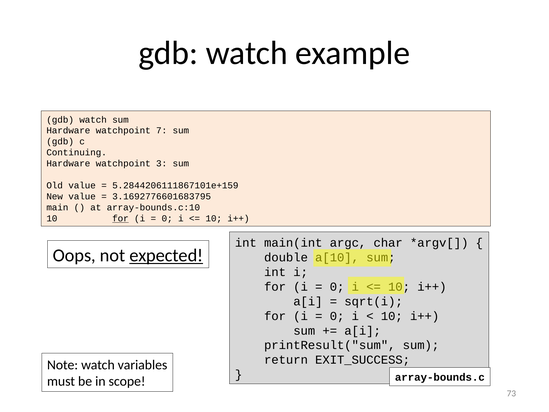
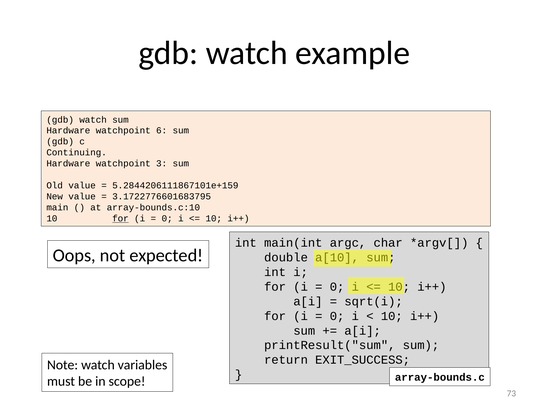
7: 7 -> 6
3.1692776601683795: 3.1692776601683795 -> 3.1722776601683795
expected underline: present -> none
